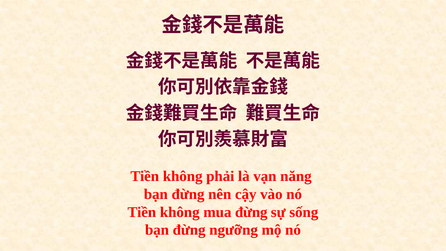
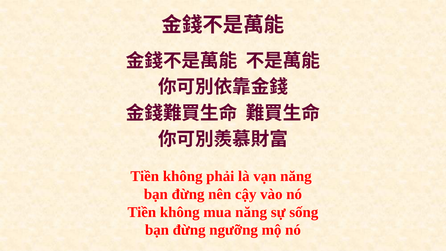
mua đừng: đừng -> năng
